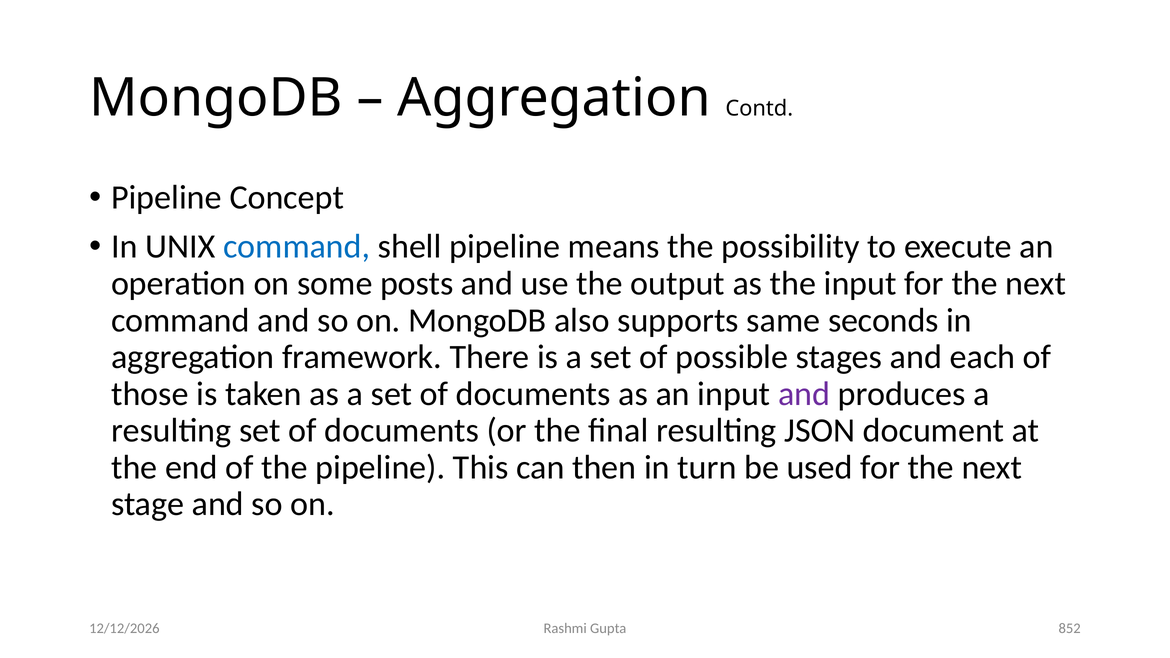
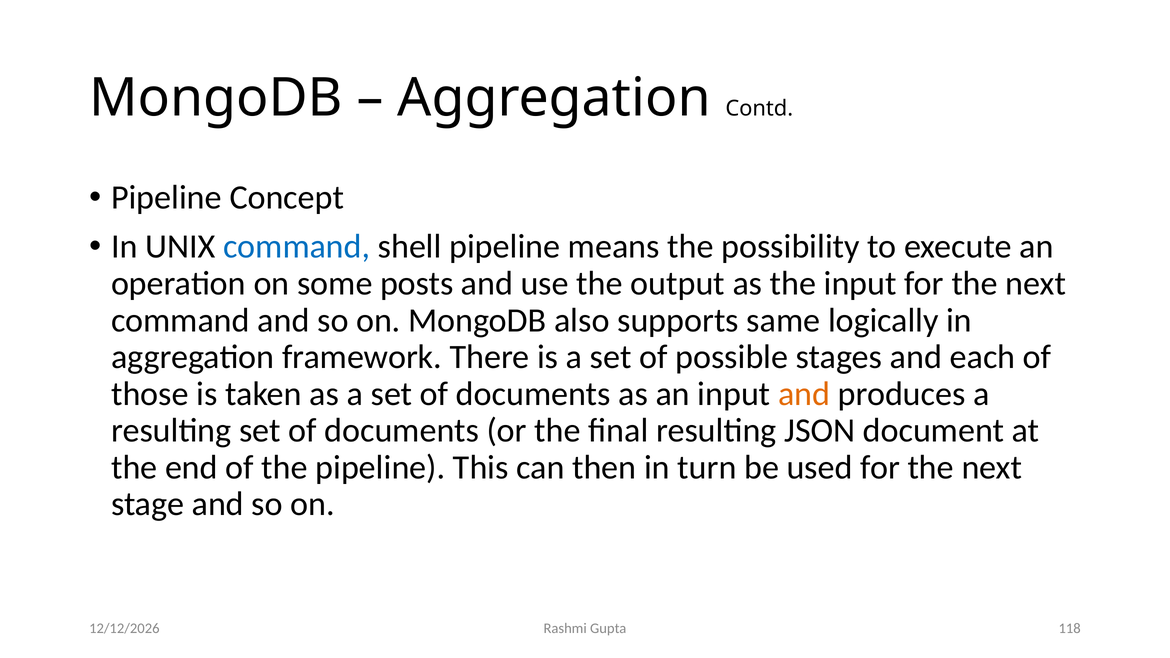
seconds: seconds -> logically
and at (804, 394) colour: purple -> orange
852: 852 -> 118
